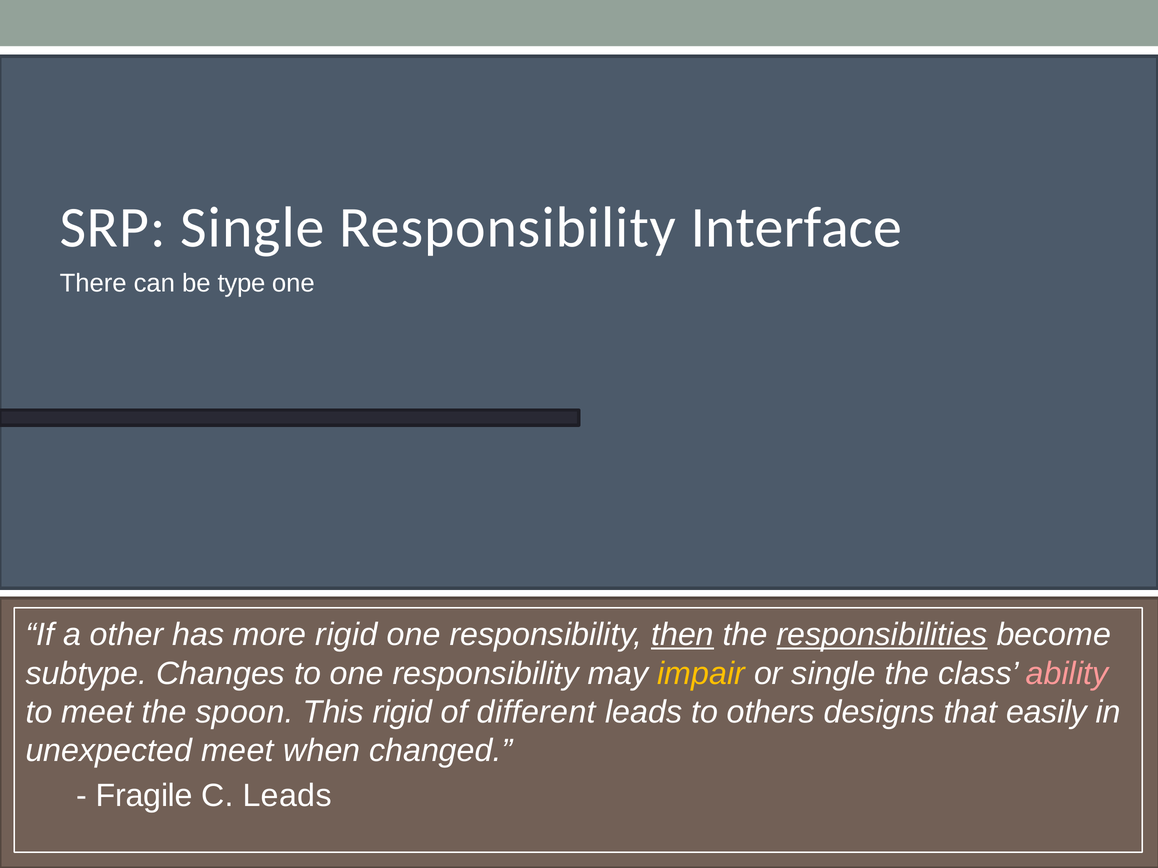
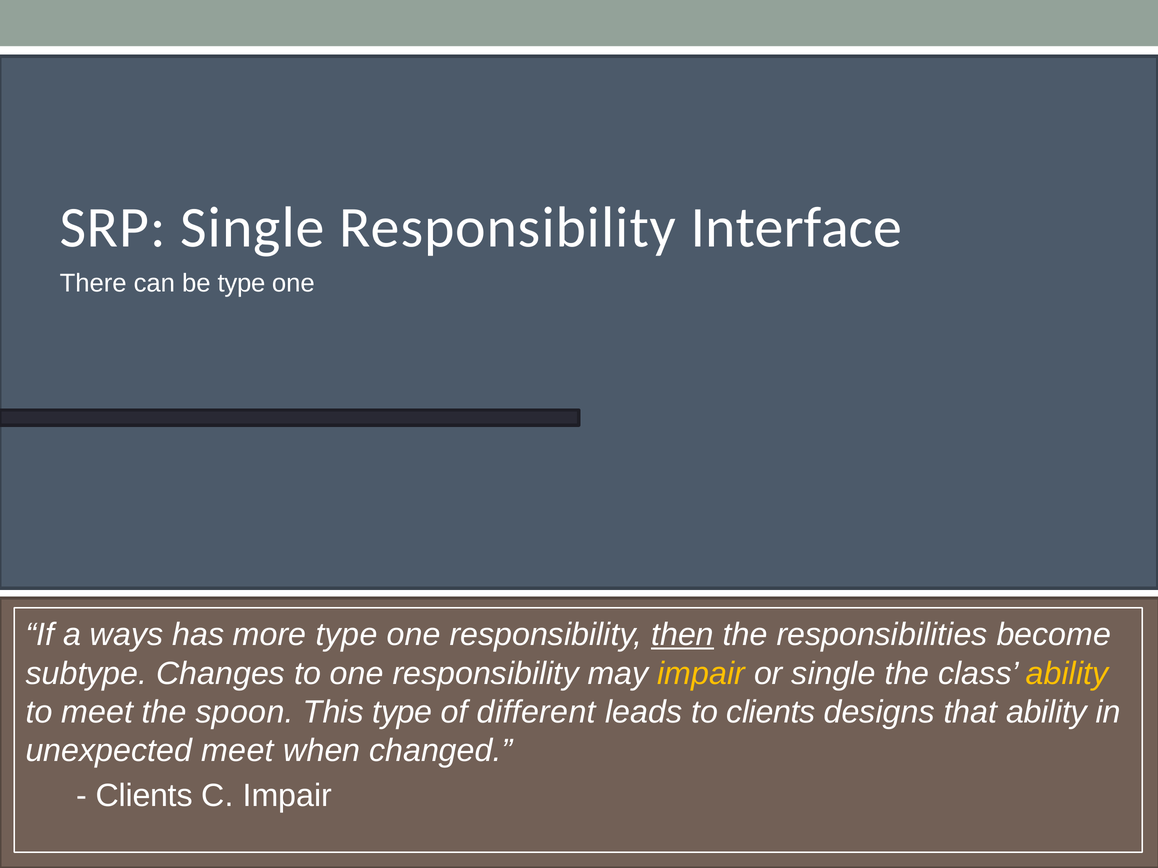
other: other -> ways
more rigid: rigid -> type
responsibilities underline: present -> none
ability at (1067, 674) colour: pink -> yellow
This rigid: rigid -> type
to others: others -> clients
that easily: easily -> ability
Fragile at (144, 796): Fragile -> Clients
C Leads: Leads -> Impair
